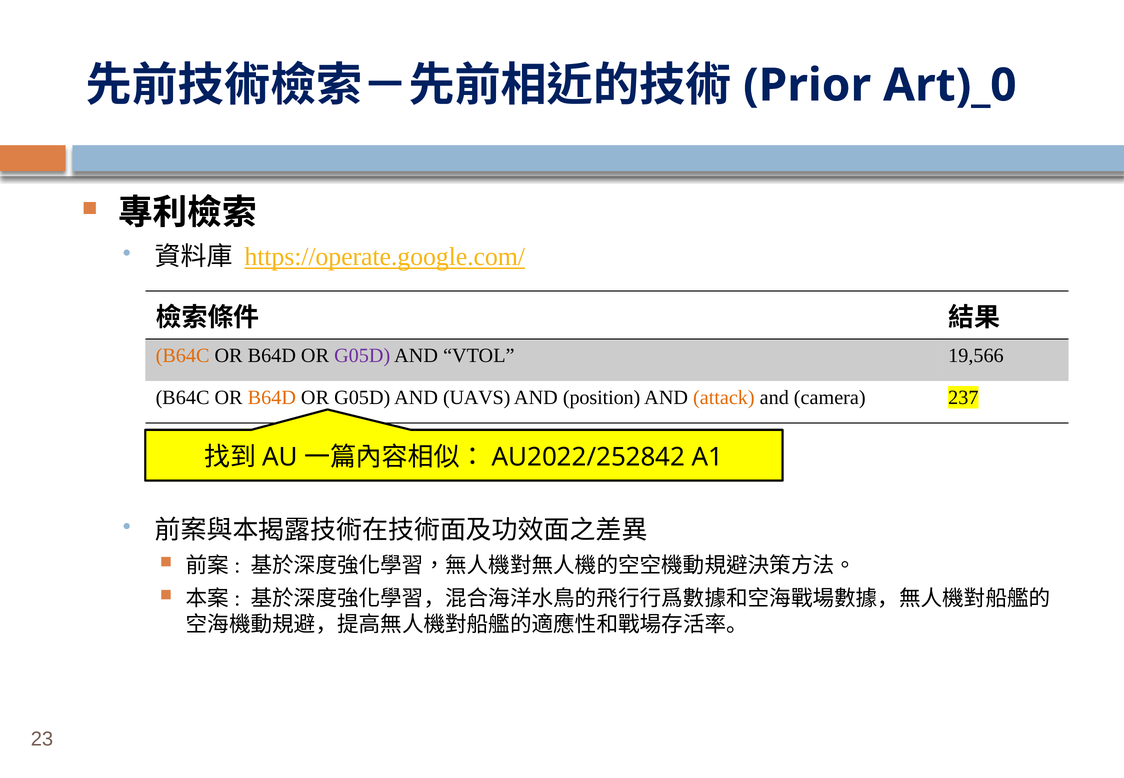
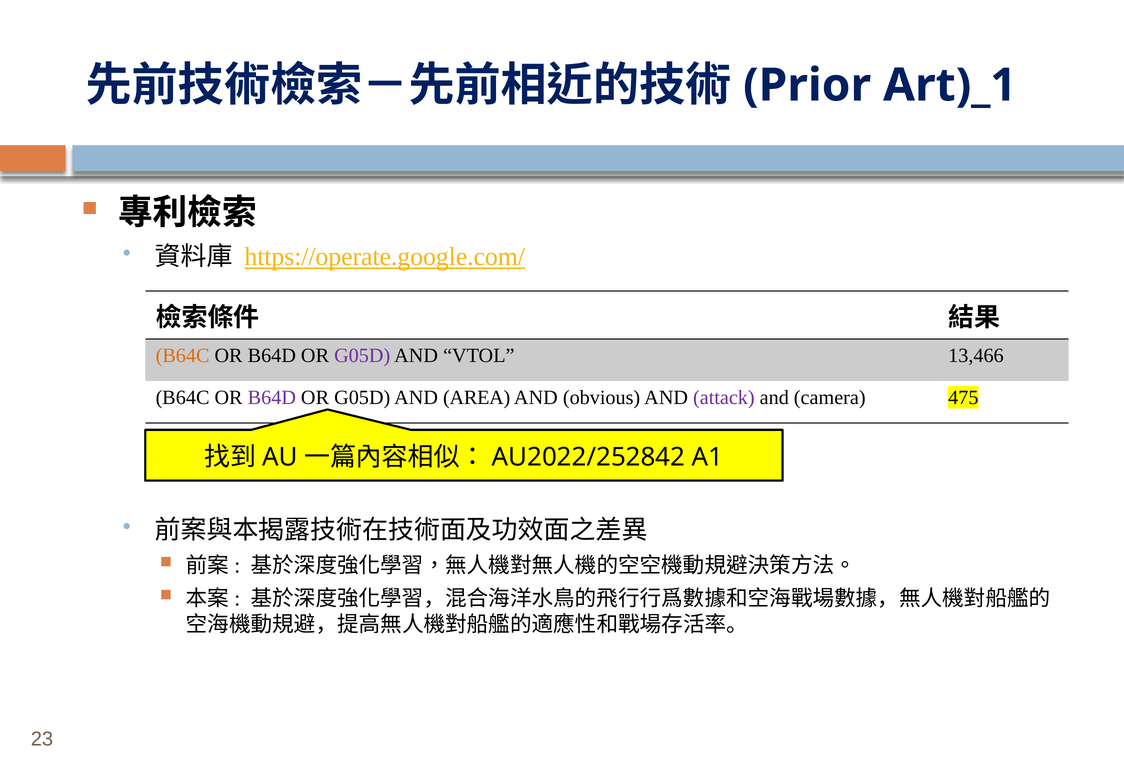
Art)_0: Art)_0 -> Art)_1
19,566: 19,566 -> 13,466
B64D at (272, 398) colour: orange -> purple
UAVS: UAVS -> AREA
position: position -> obvious
attack colour: orange -> purple
237: 237 -> 475
